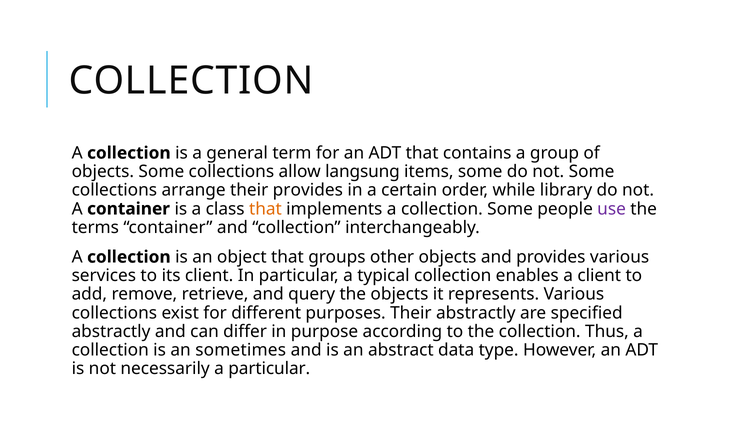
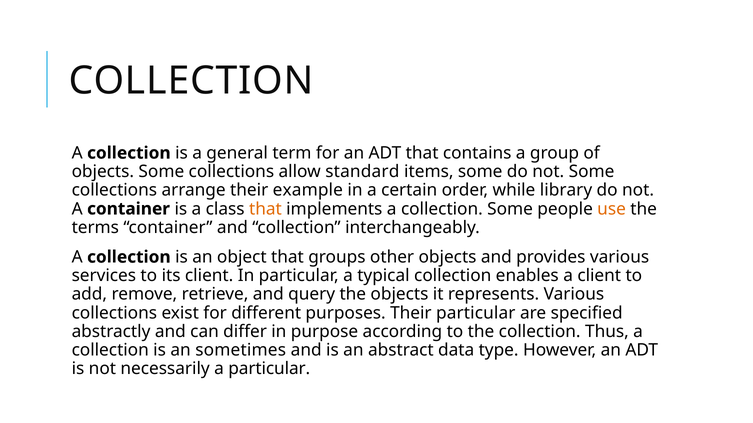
langsung: langsung -> standard
their provides: provides -> example
use colour: purple -> orange
Their abstractly: abstractly -> particular
